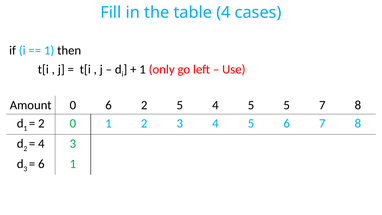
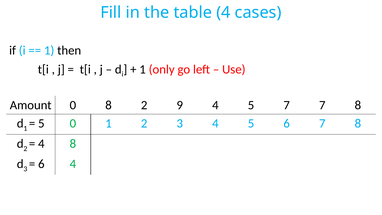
0 6: 6 -> 8
2 5: 5 -> 9
5 5: 5 -> 7
2 at (41, 123): 2 -> 5
4 3: 3 -> 8
6 1: 1 -> 4
